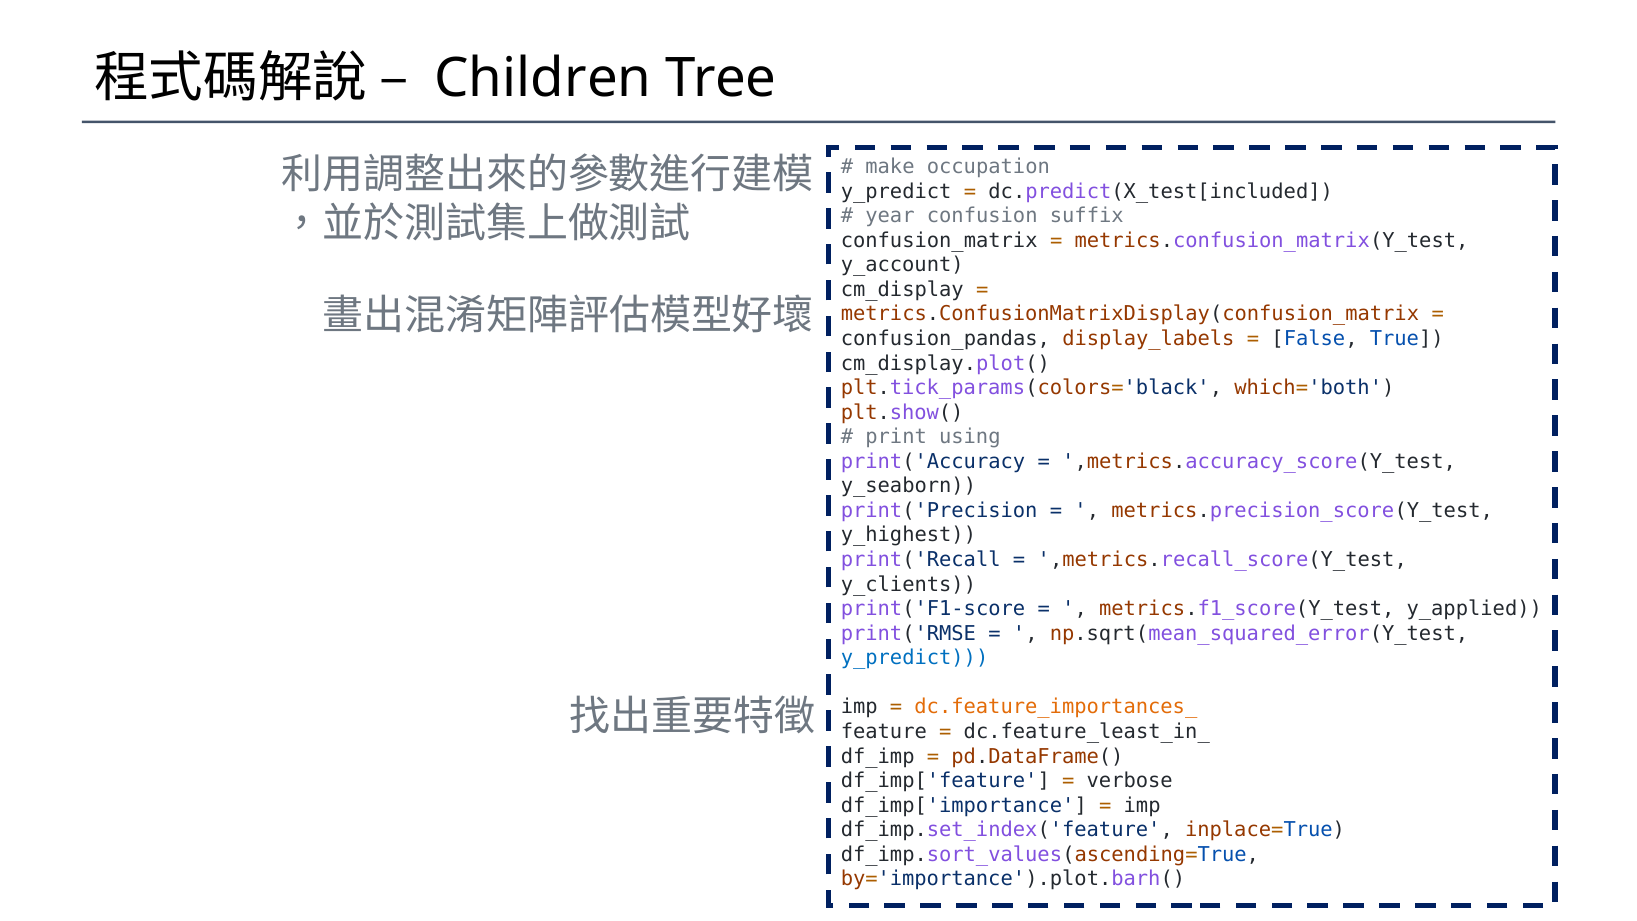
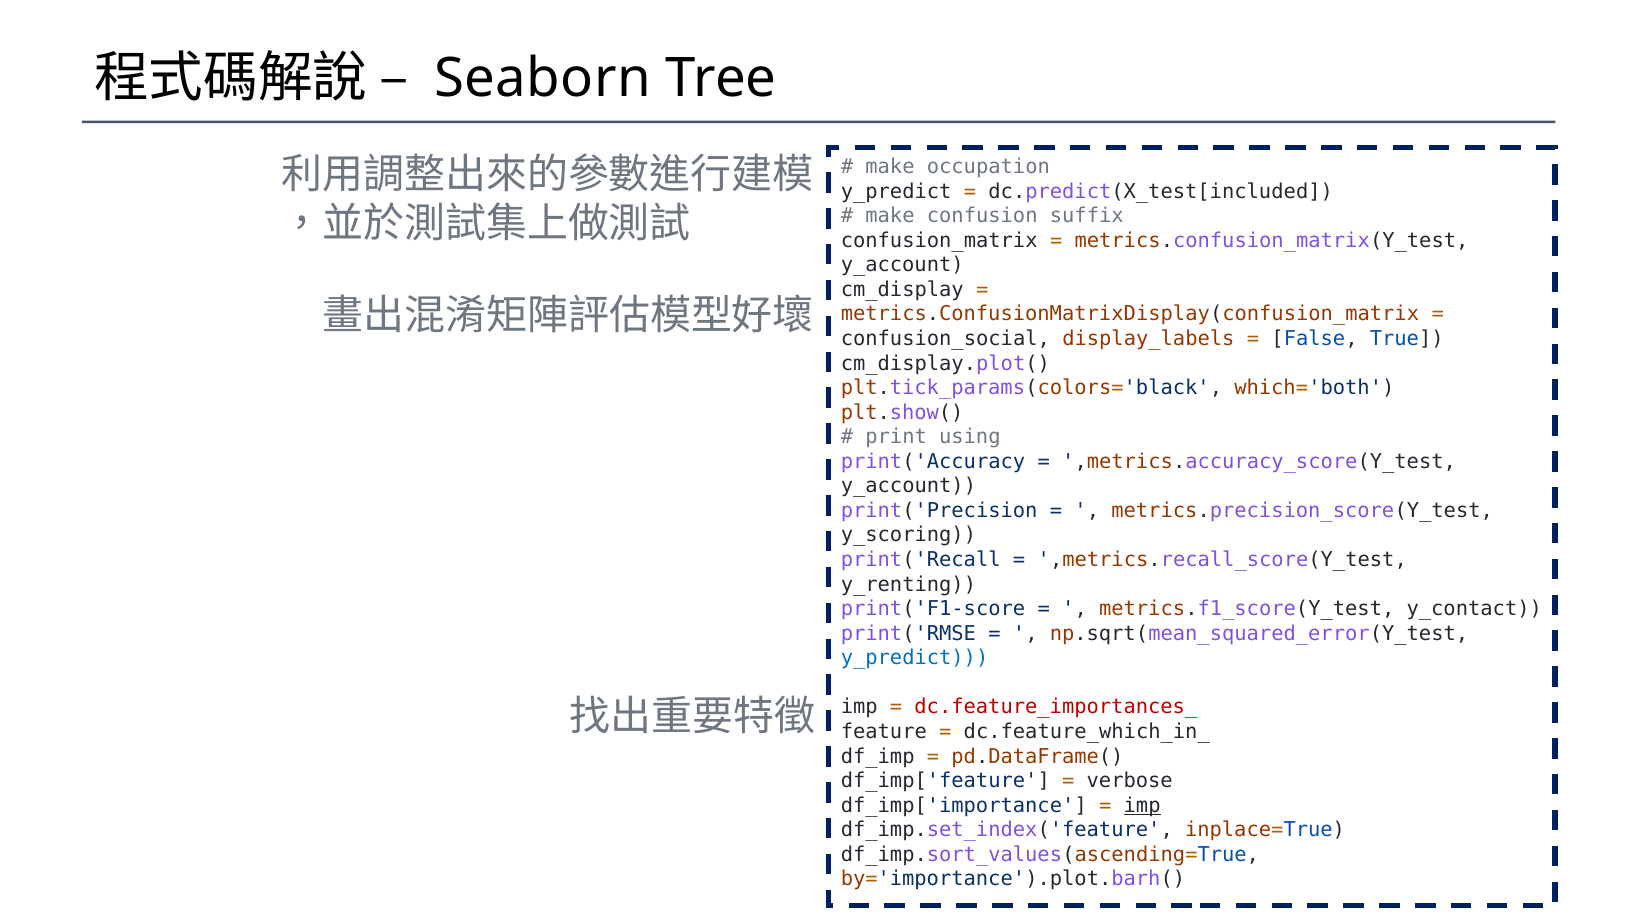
Children: Children -> Seaborn
year at (890, 216): year -> make
confusion_pandas: confusion_pandas -> confusion_social
y_seaborn at (908, 486): y_seaborn -> y_account
y_highest: y_highest -> y_scoring
y_clients: y_clients -> y_renting
y_applied: y_applied -> y_contact
dc.feature_importances_ colour: orange -> red
dc.feature_least_in_: dc.feature_least_in_ -> dc.feature_which_in_
imp at (1142, 805) underline: none -> present
